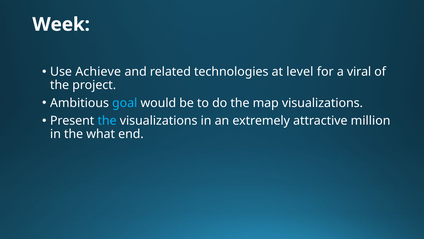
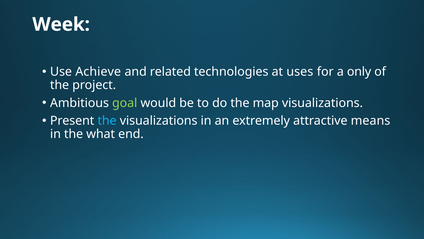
level: level -> uses
viral: viral -> only
goal colour: light blue -> light green
million: million -> means
